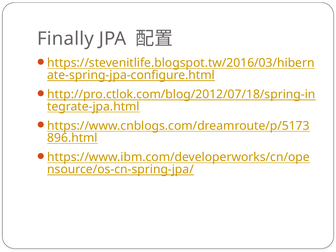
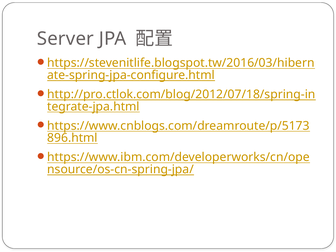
Finally: Finally -> Server
